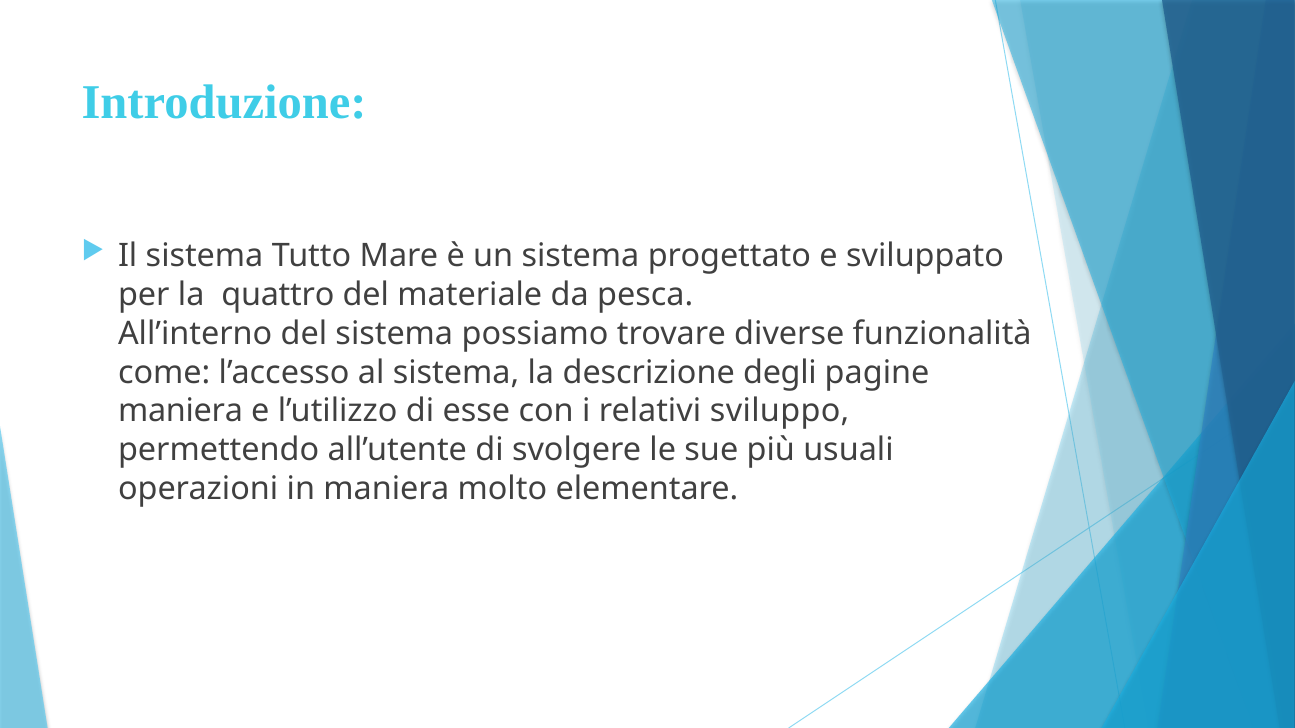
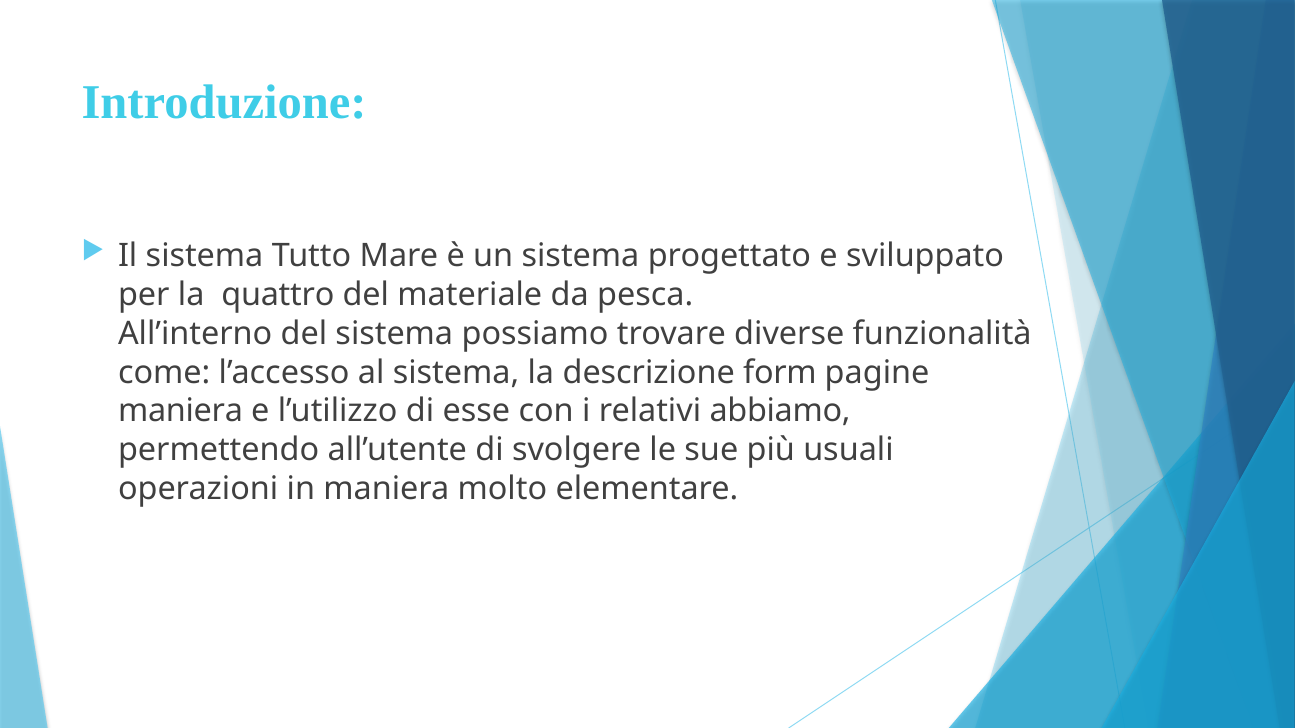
degli: degli -> form
sviluppo: sviluppo -> abbiamo
